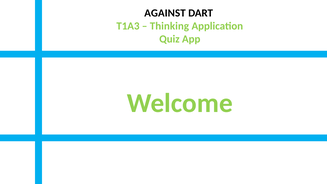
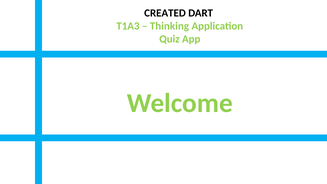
AGAINST: AGAINST -> CREATED
